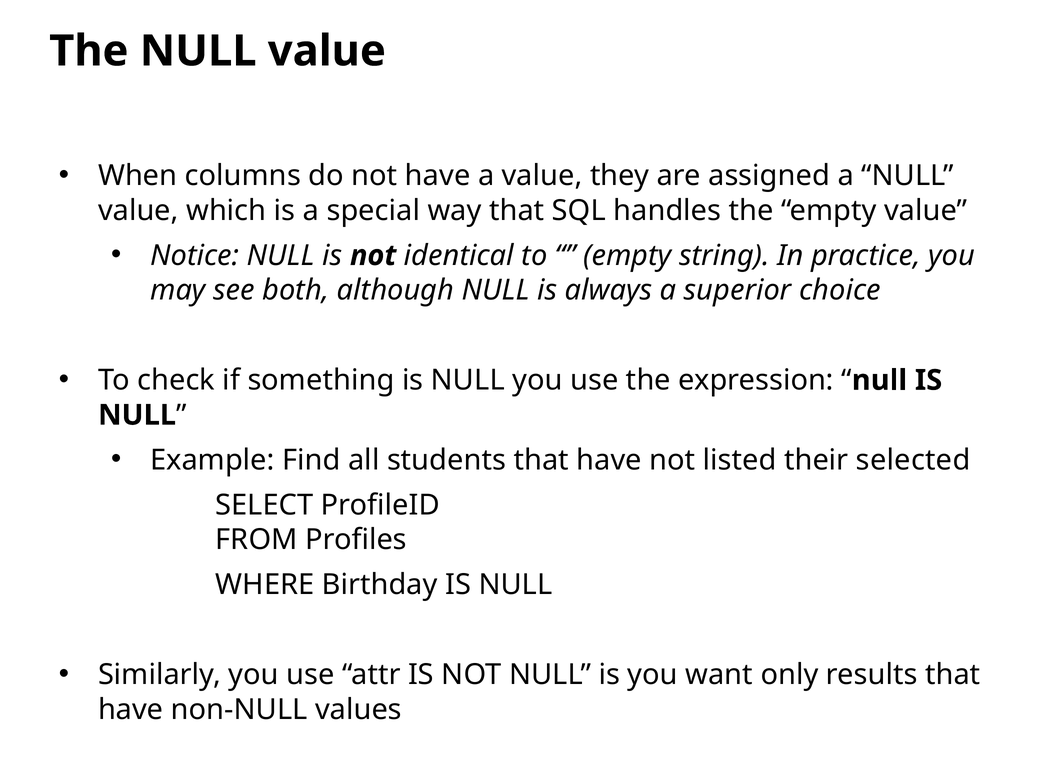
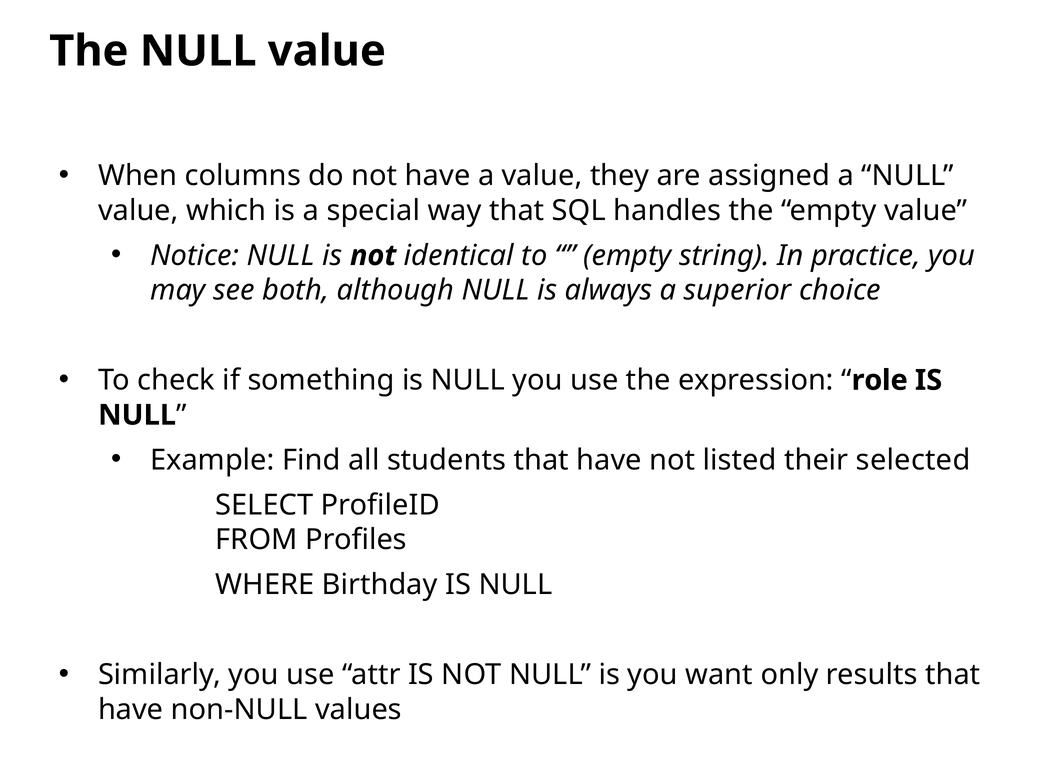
null at (879, 380): null -> role
